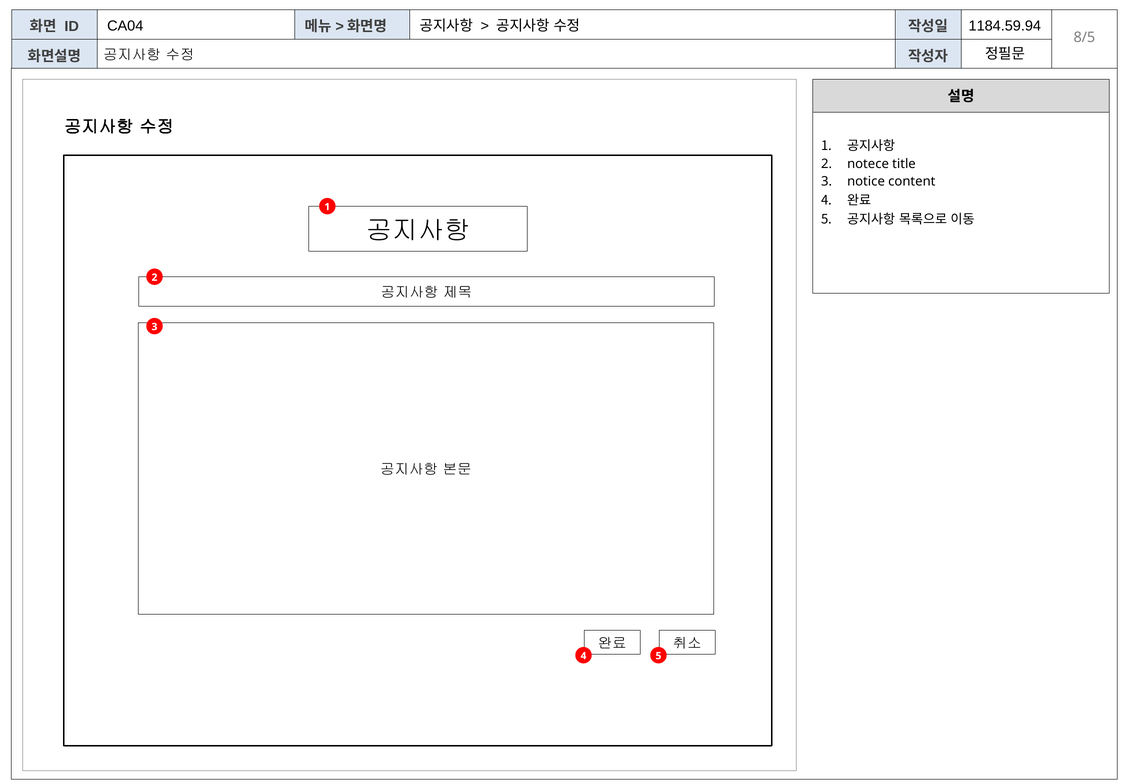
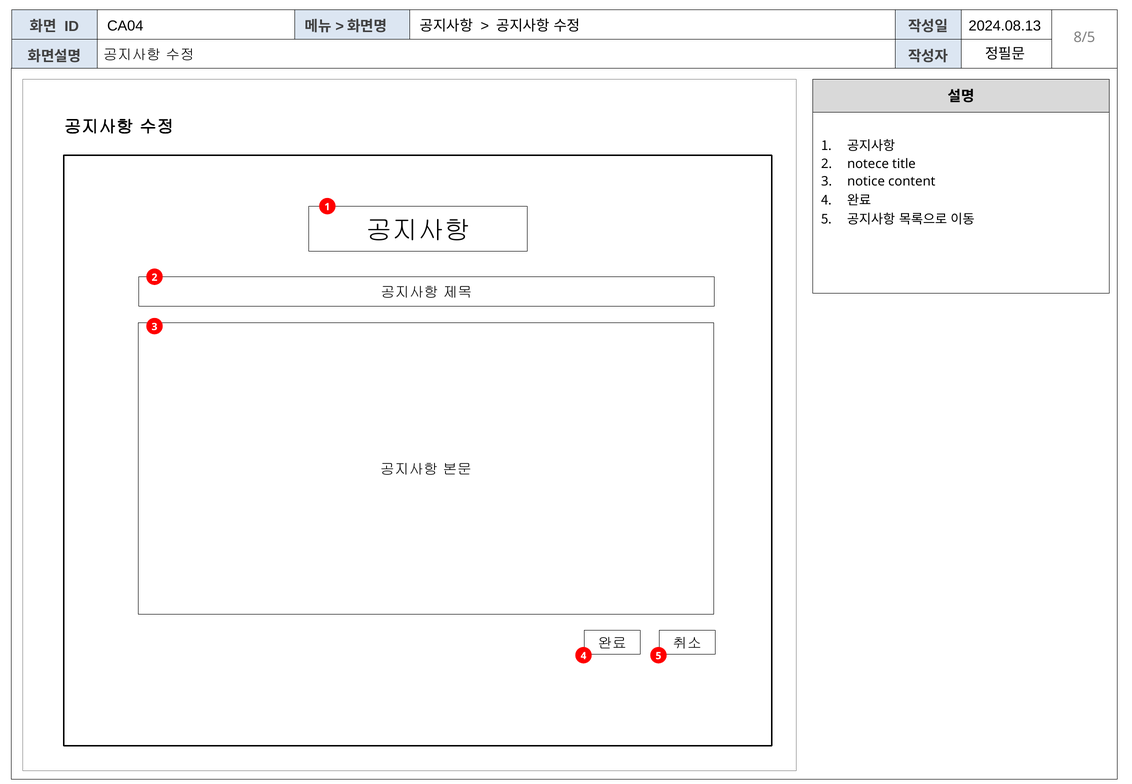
1184.59.94: 1184.59.94 -> 2024.08.13
